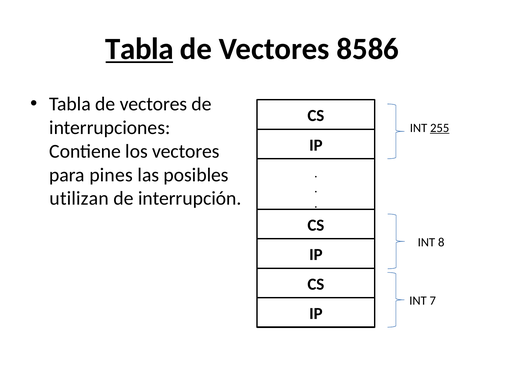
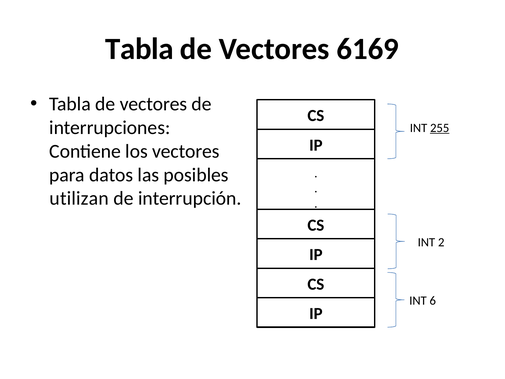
Tabla at (139, 49) underline: present -> none
8586: 8586 -> 6169
pines: pines -> datos
8: 8 -> 2
7: 7 -> 6
